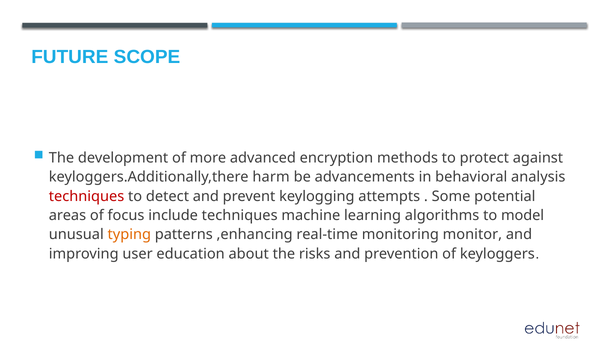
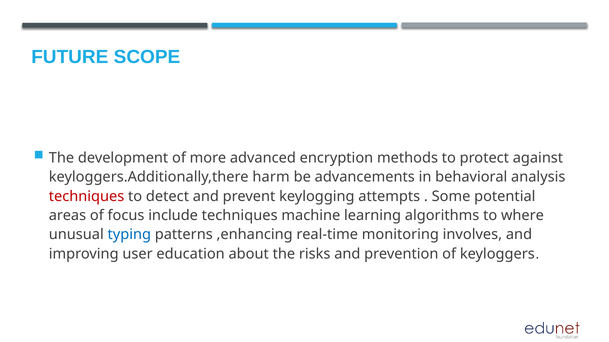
model: model -> where
typing colour: orange -> blue
monitor: monitor -> involves
